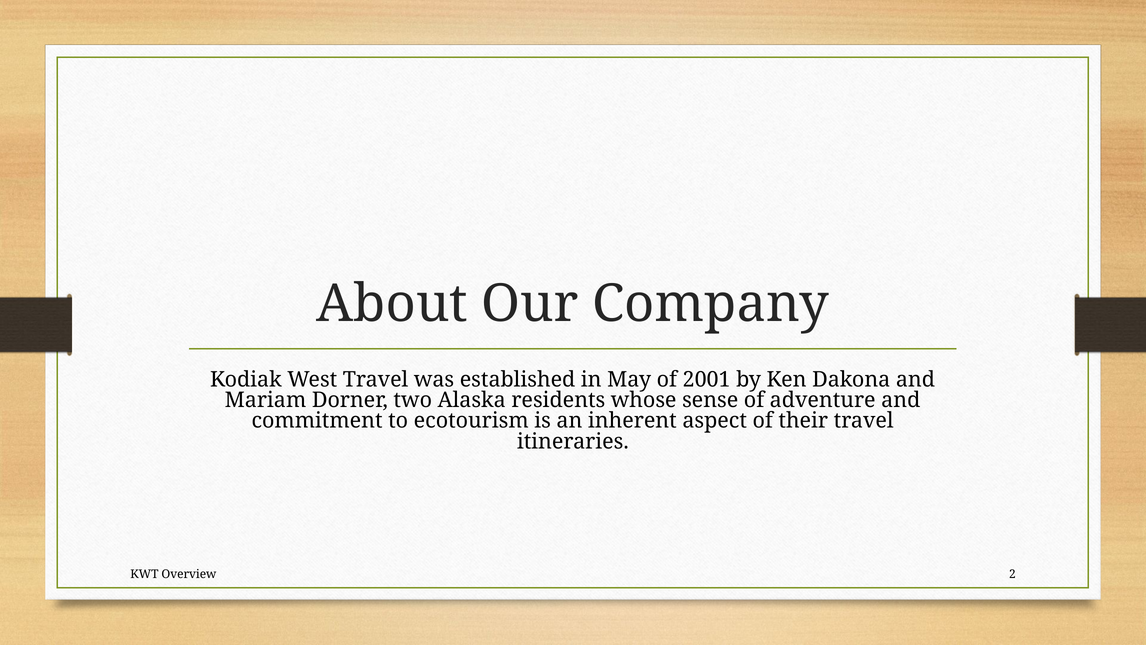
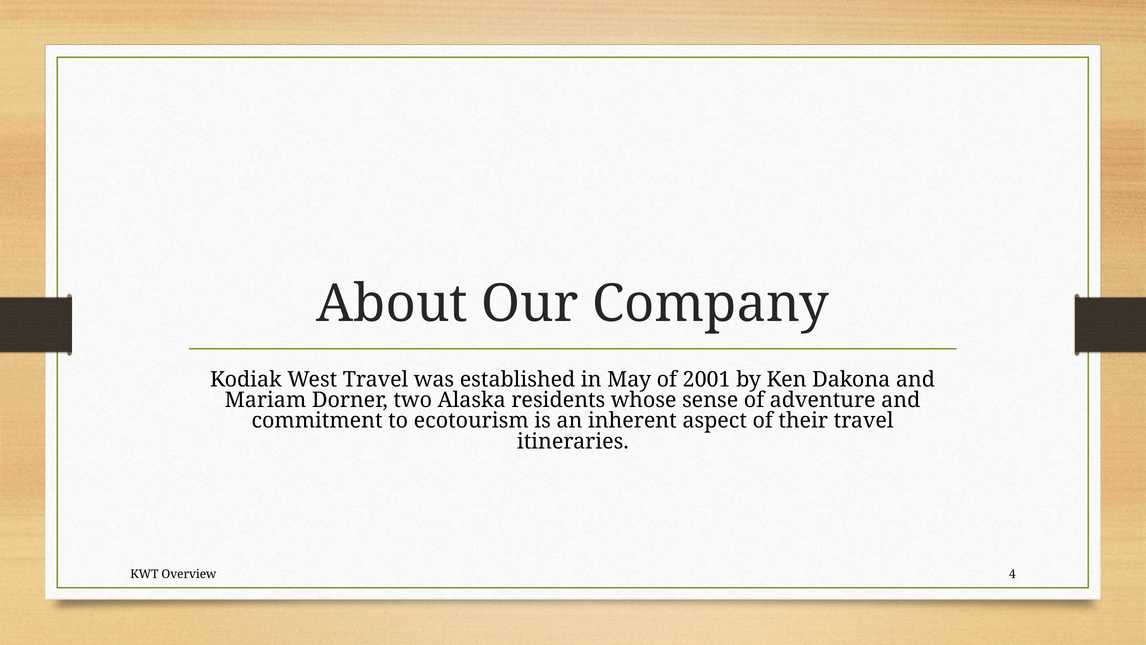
2: 2 -> 4
